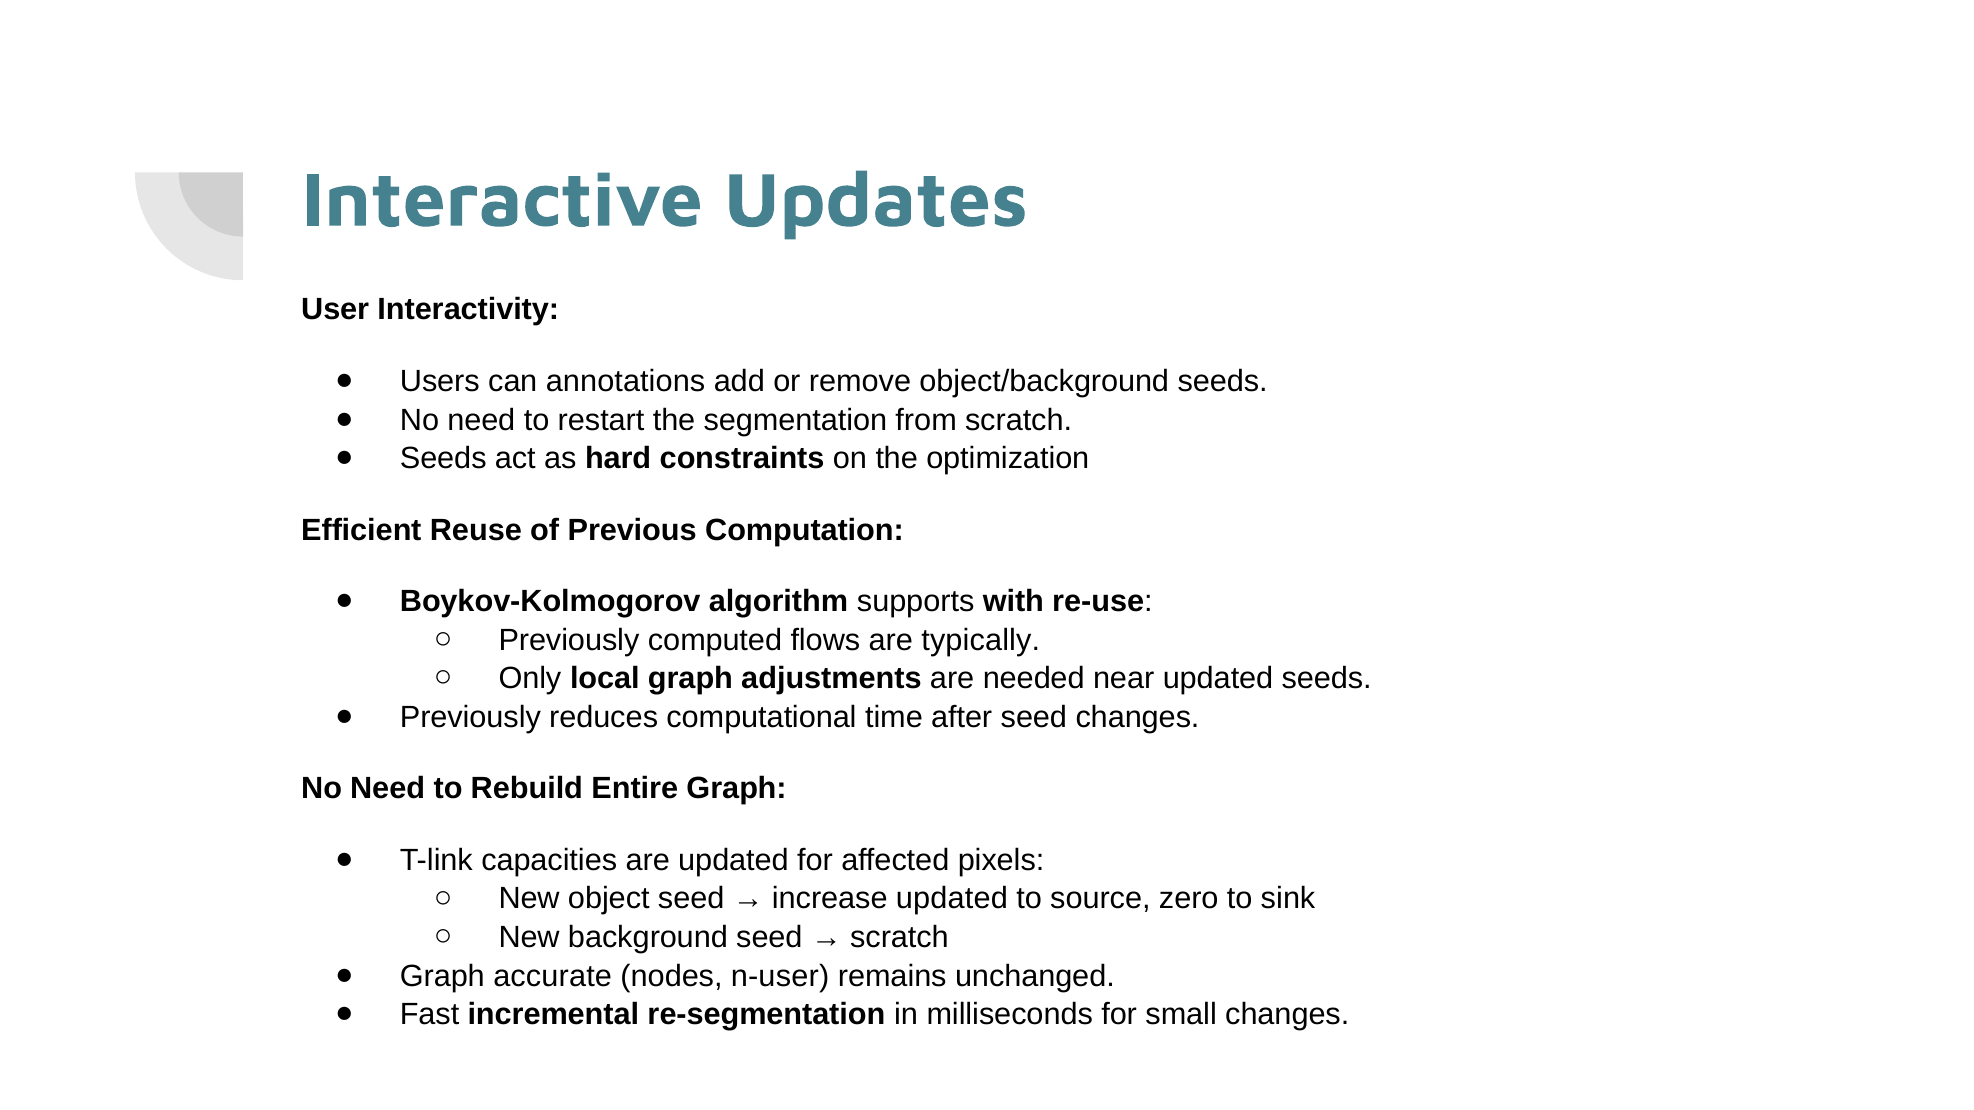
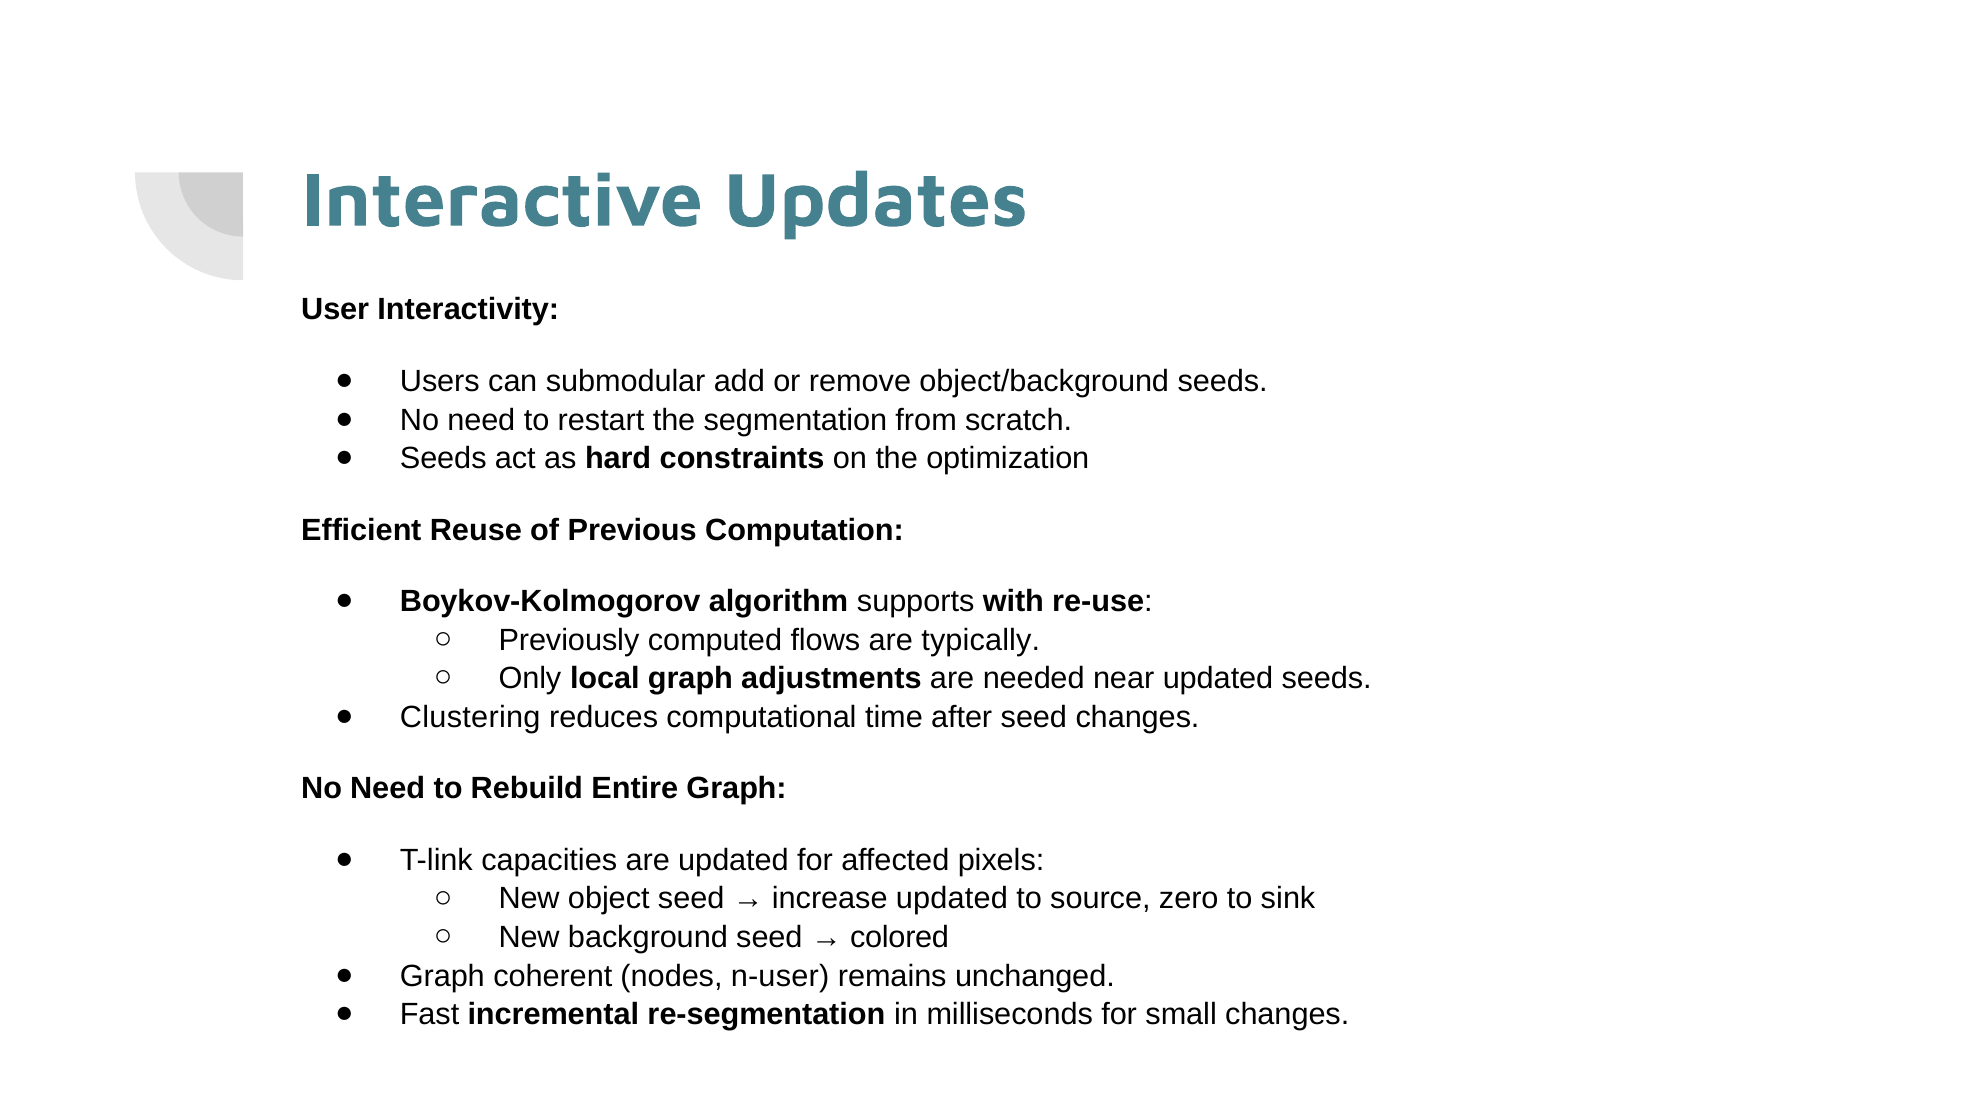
annotations: annotations -> submodular
Previously at (470, 718): Previously -> Clustering
scratch at (899, 938): scratch -> colored
accurate: accurate -> coherent
